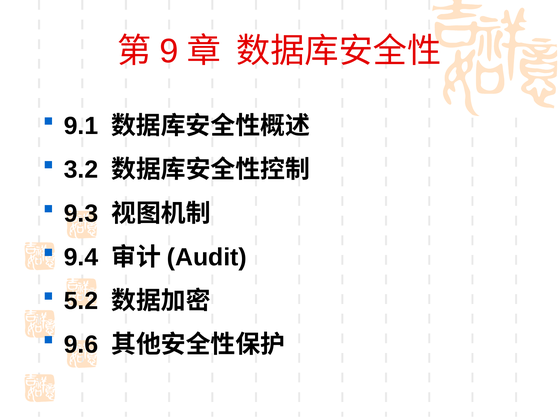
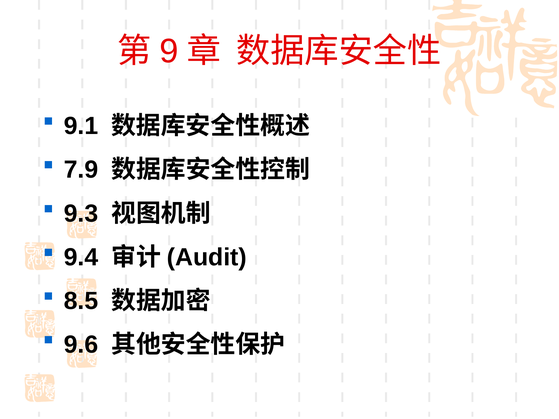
3.2: 3.2 -> 7.9
5.2: 5.2 -> 8.5
